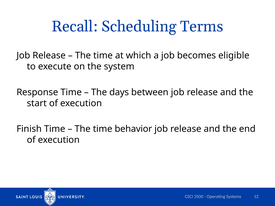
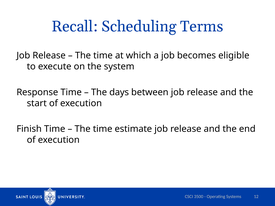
behavior: behavior -> estimate
